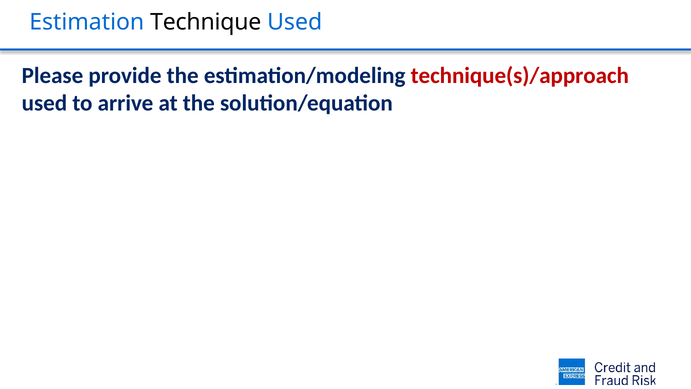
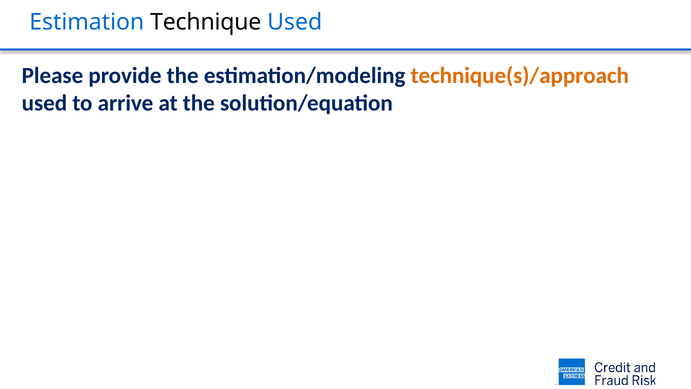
technique(s)/approach colour: red -> orange
